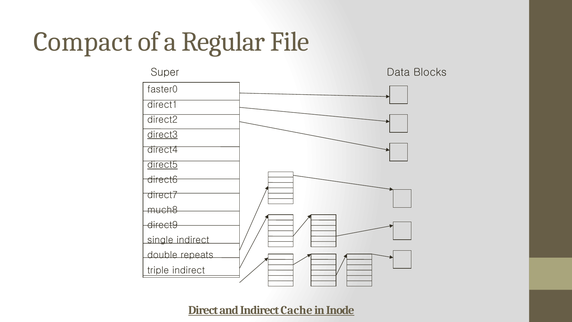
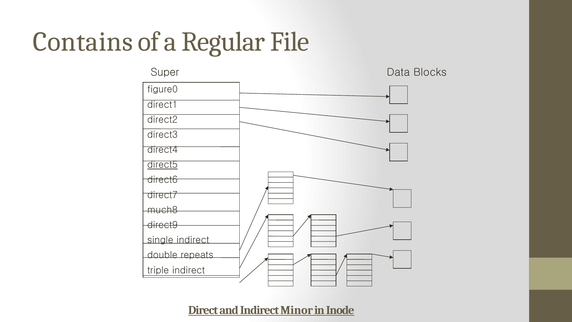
Compact: Compact -> Contains
faster0: faster0 -> figure0
direct3 underline: present -> none
Cache: Cache -> Minor
